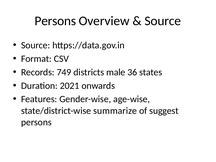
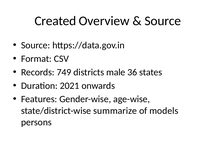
Persons at (55, 21): Persons -> Created
suggest: suggest -> models
